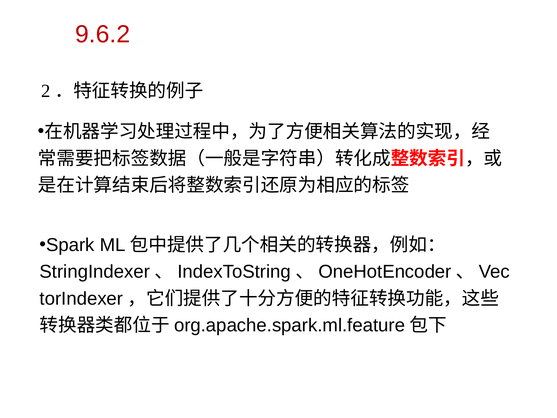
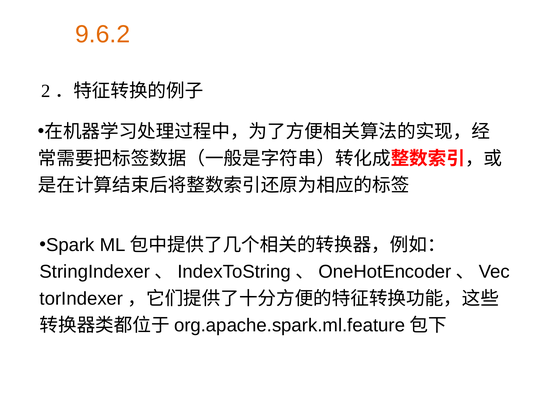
9.6.2 colour: red -> orange
